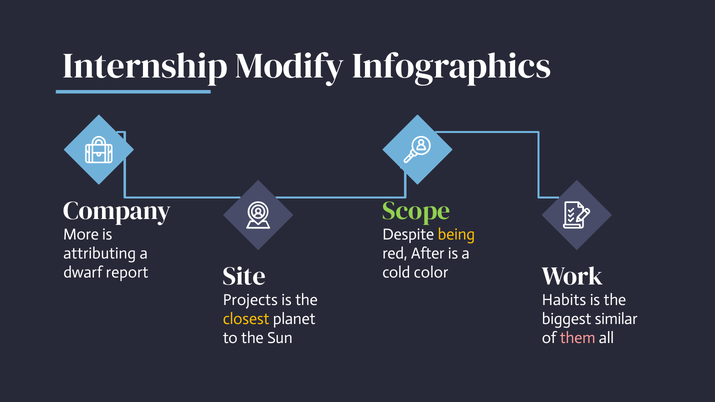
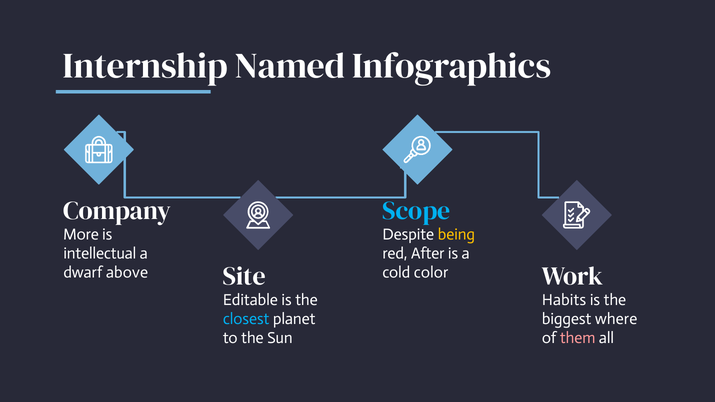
Modify: Modify -> Named
Scope colour: light green -> light blue
attributing: attributing -> intellectual
report: report -> above
Projects: Projects -> Editable
closest colour: yellow -> light blue
similar: similar -> where
